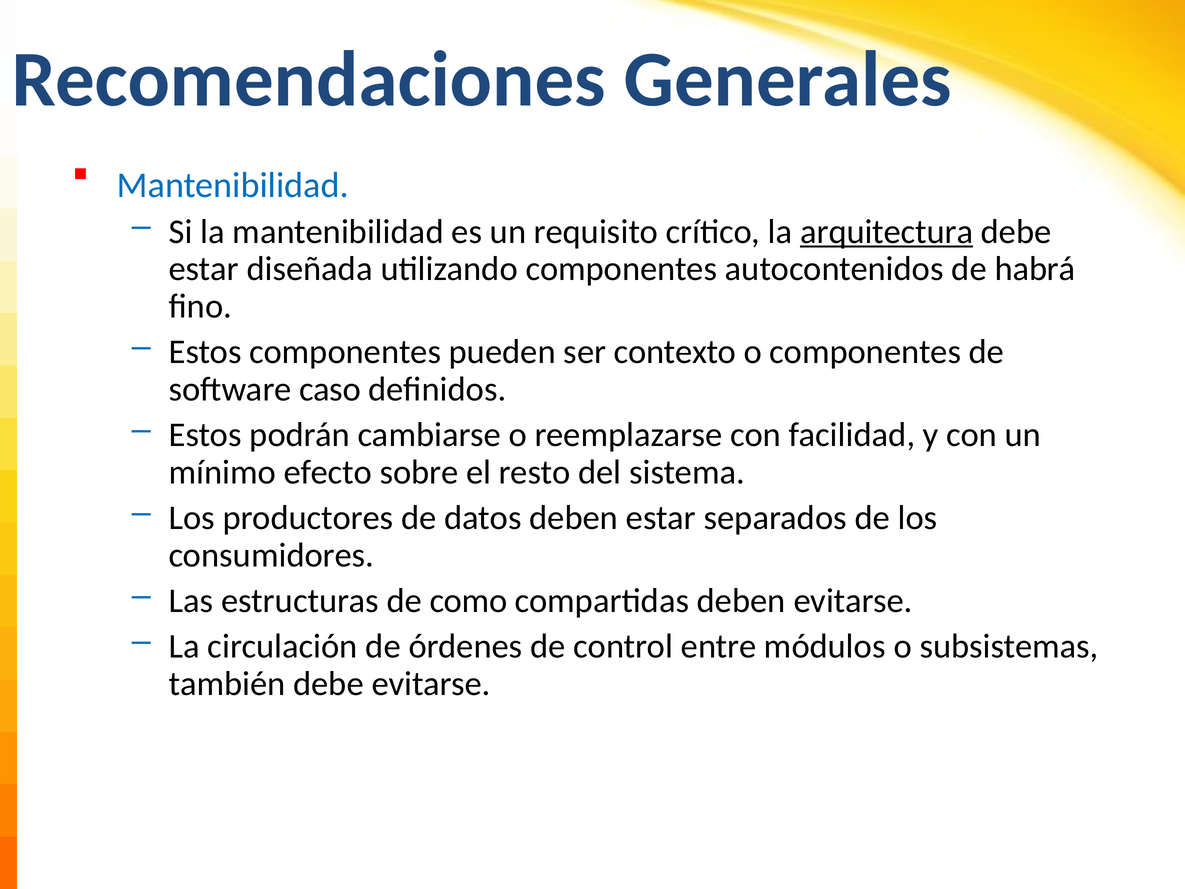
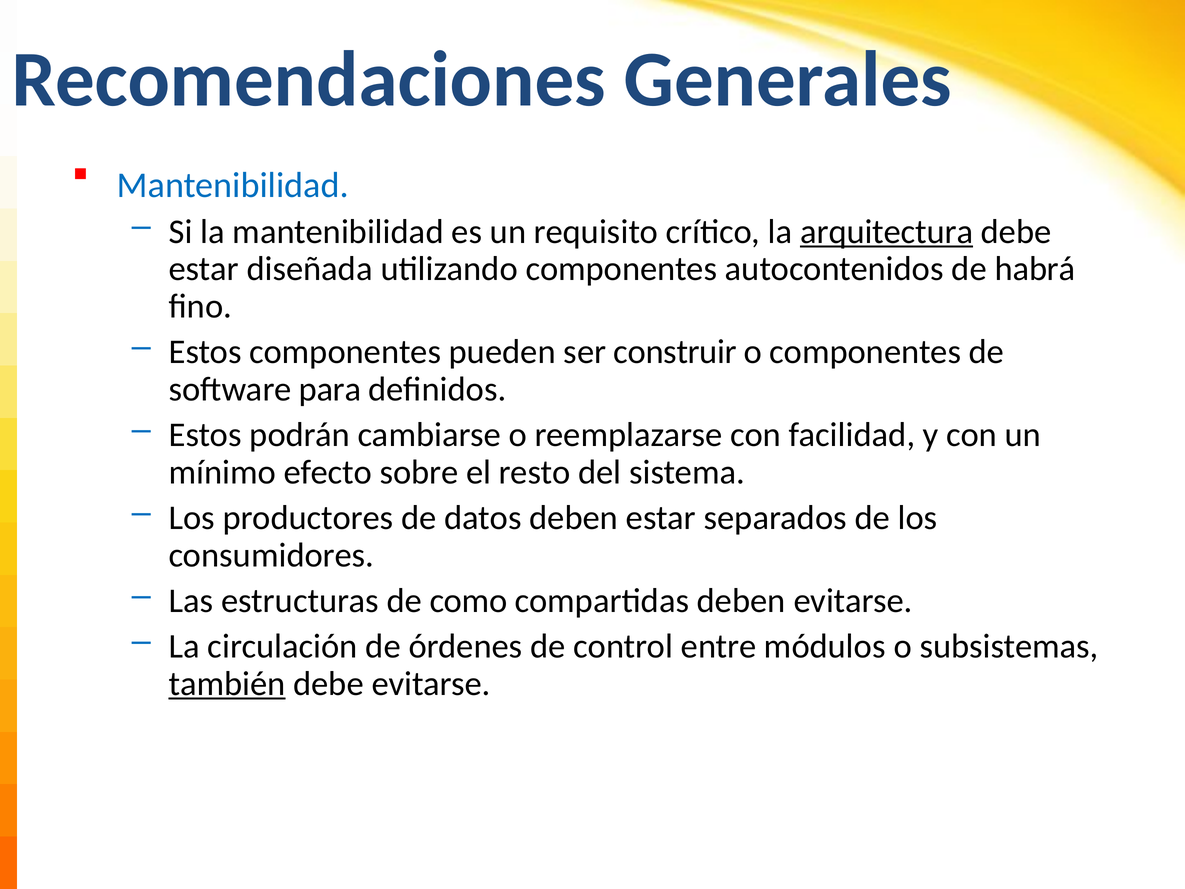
contexto: contexto -> construir
caso: caso -> para
también underline: none -> present
